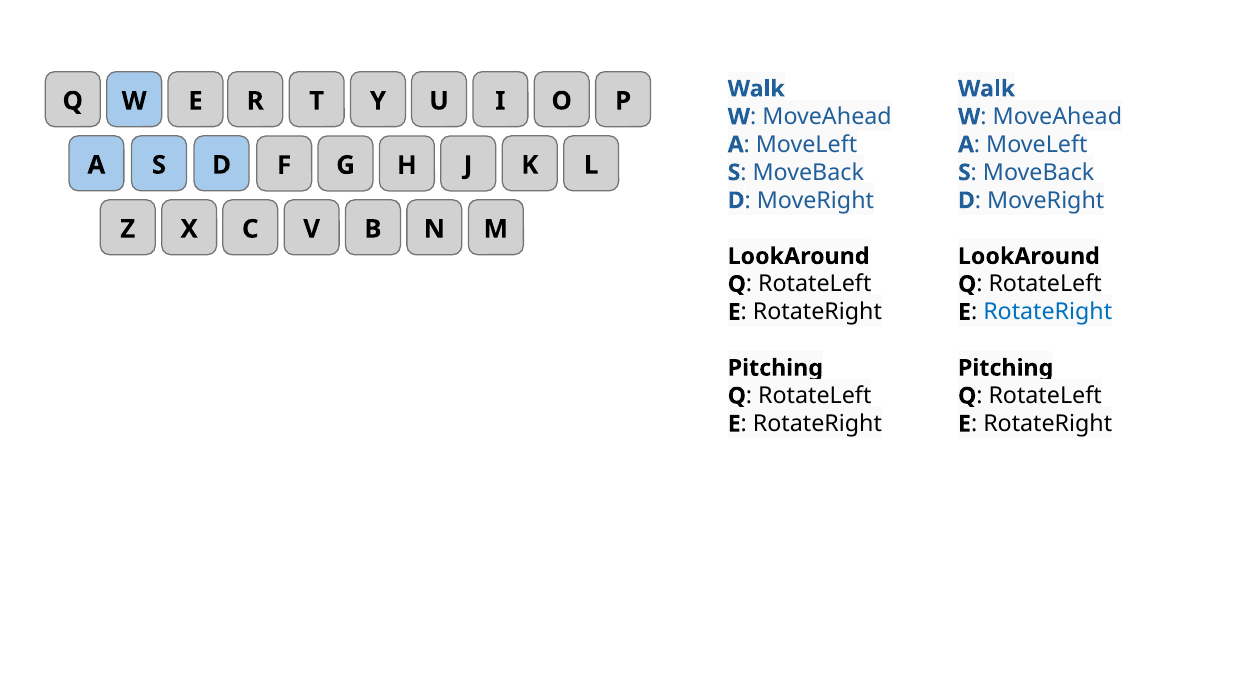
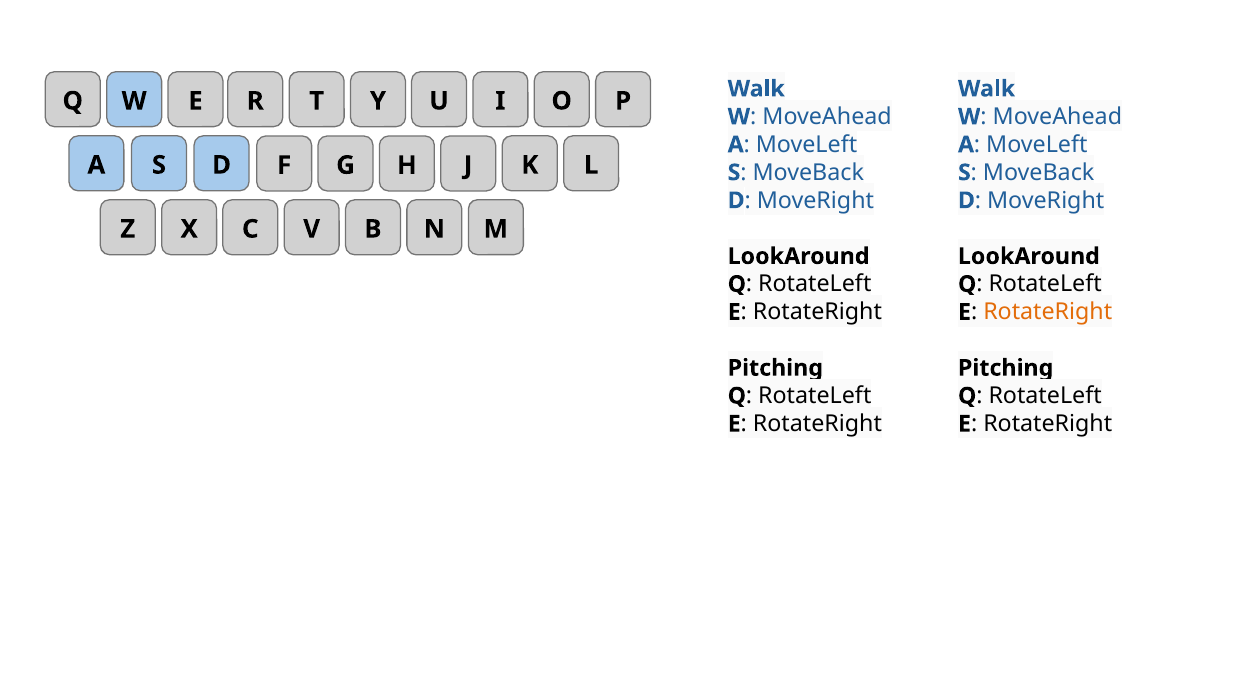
RotateRight at (1048, 312) colour: blue -> orange
